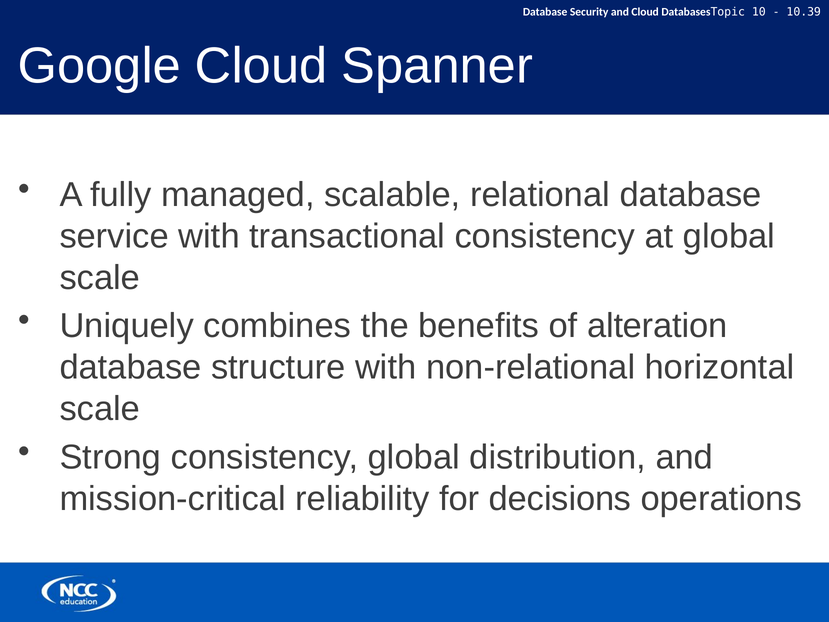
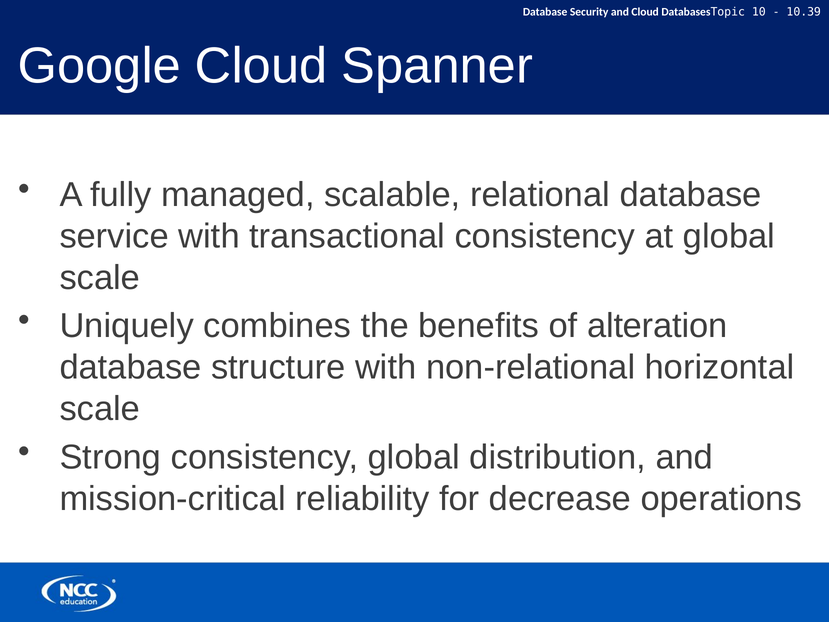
decisions: decisions -> decrease
